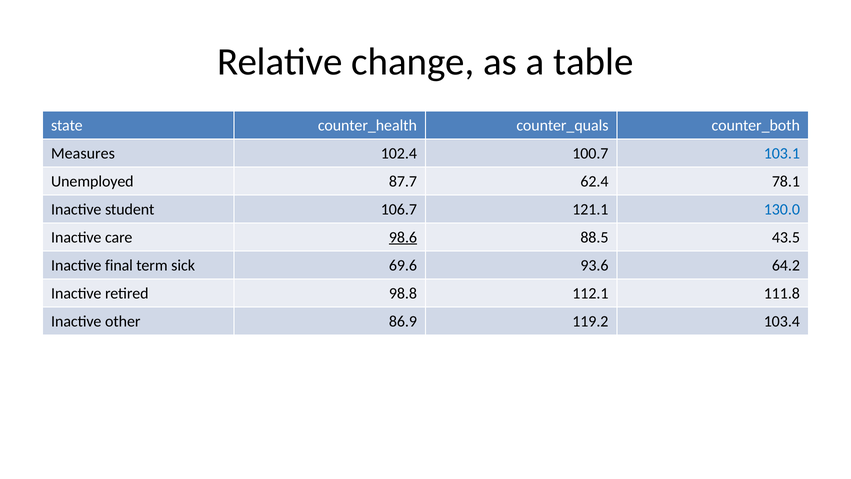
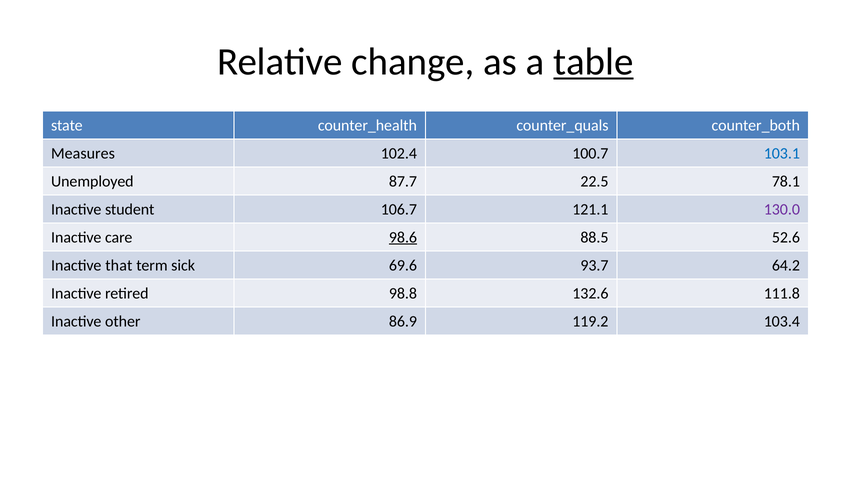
table underline: none -> present
62.4: 62.4 -> 22.5
130.0 colour: blue -> purple
43.5: 43.5 -> 52.6
final: final -> that
93.6: 93.6 -> 93.7
112.1: 112.1 -> 132.6
